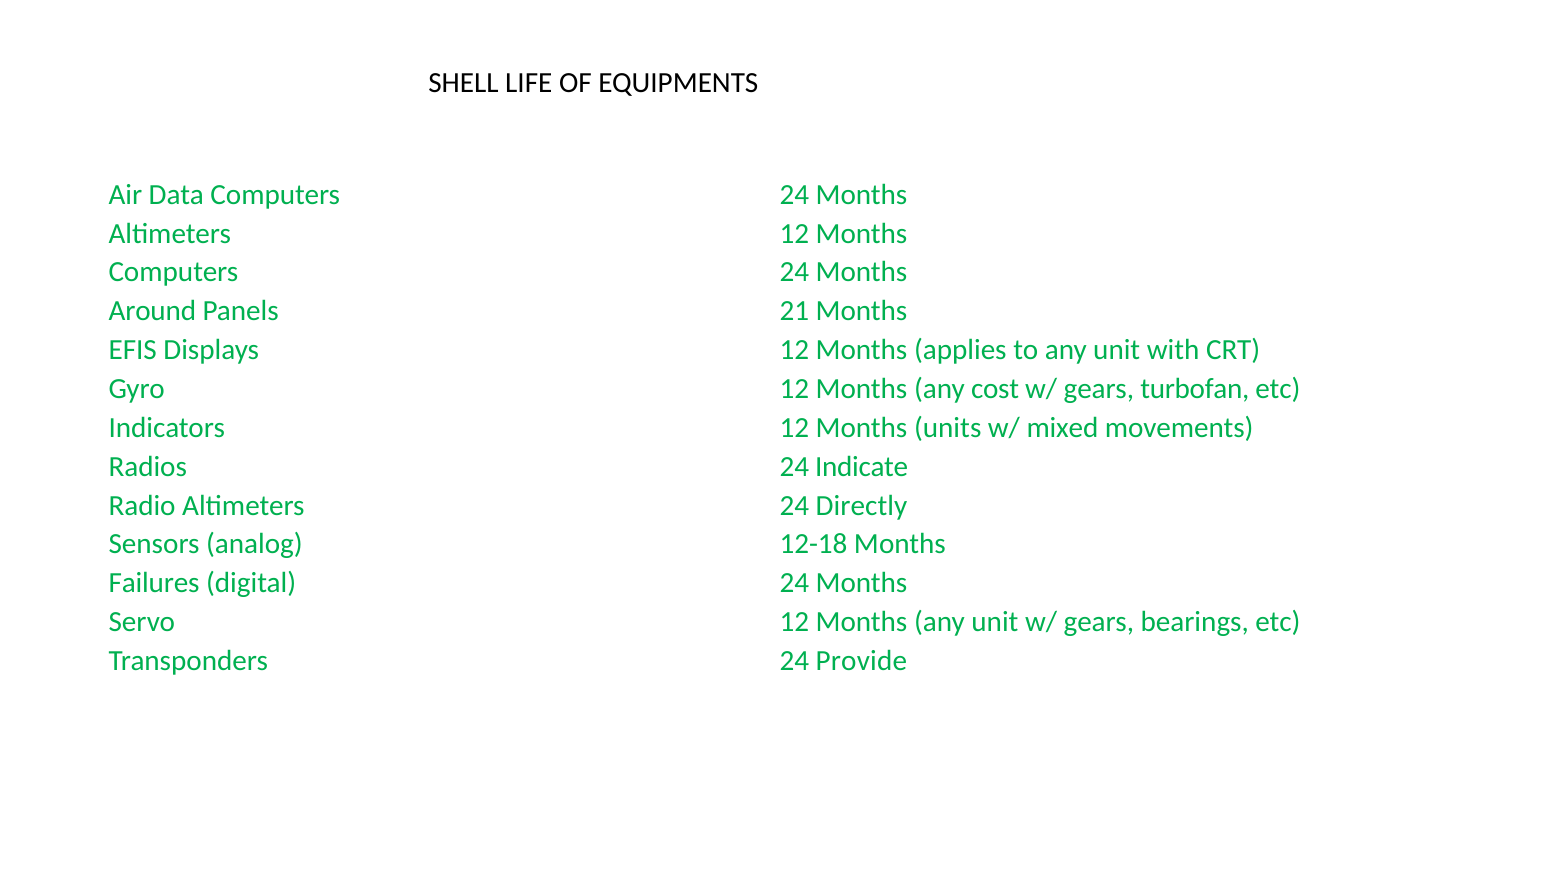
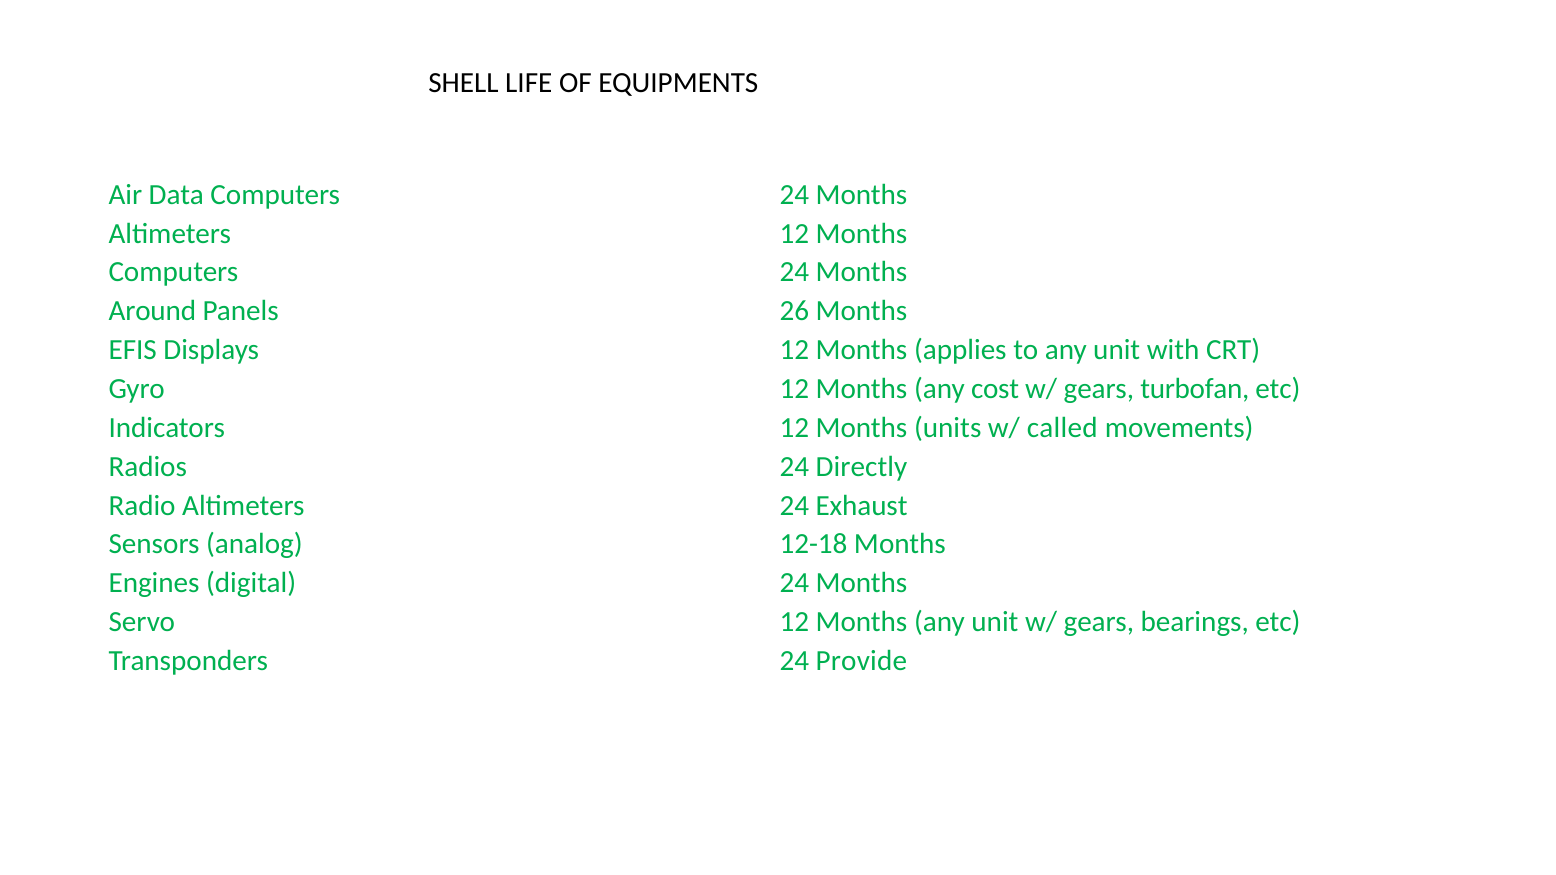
21: 21 -> 26
mixed: mixed -> called
Indicate: Indicate -> Directly
Directly: Directly -> Exhaust
Failures: Failures -> Engines
